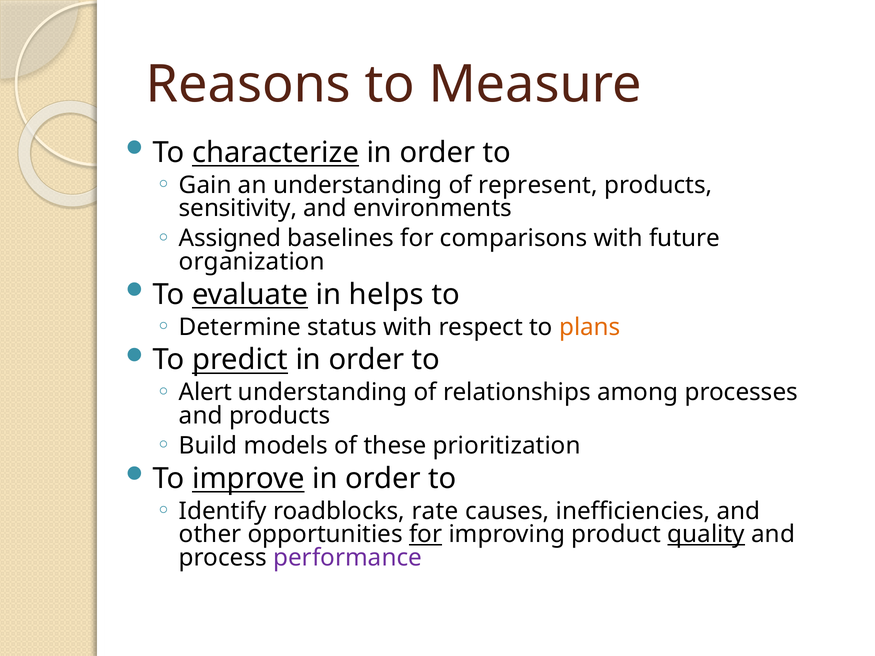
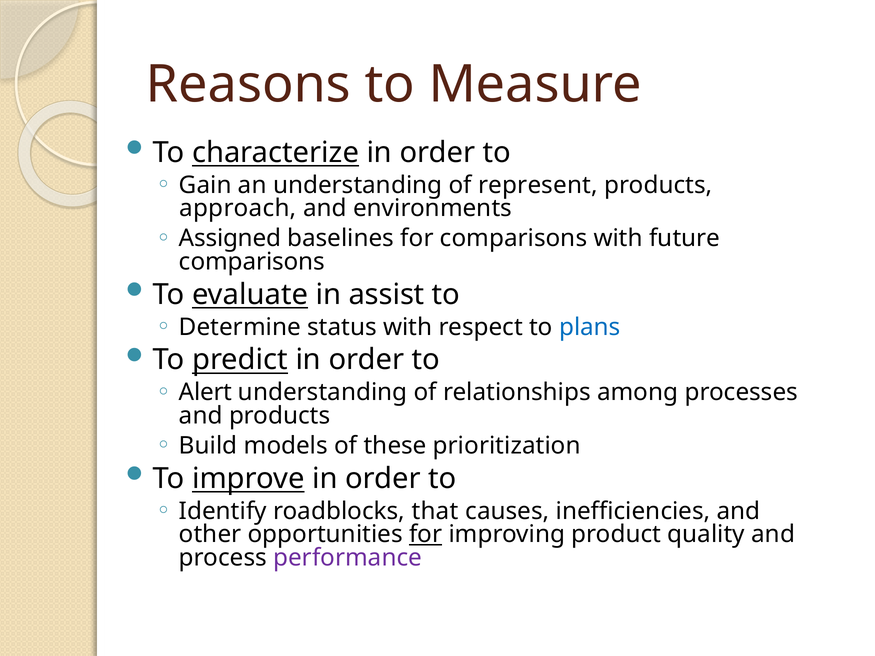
sensitivity: sensitivity -> approach
organization at (252, 262): organization -> comparisons
helps: helps -> assist
plans colour: orange -> blue
rate: rate -> that
quality underline: present -> none
